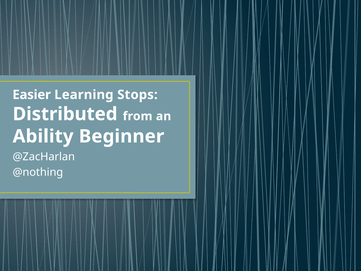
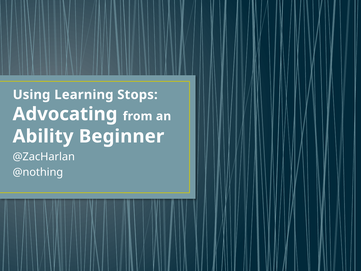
Easier: Easier -> Using
Distributed: Distributed -> Advocating
